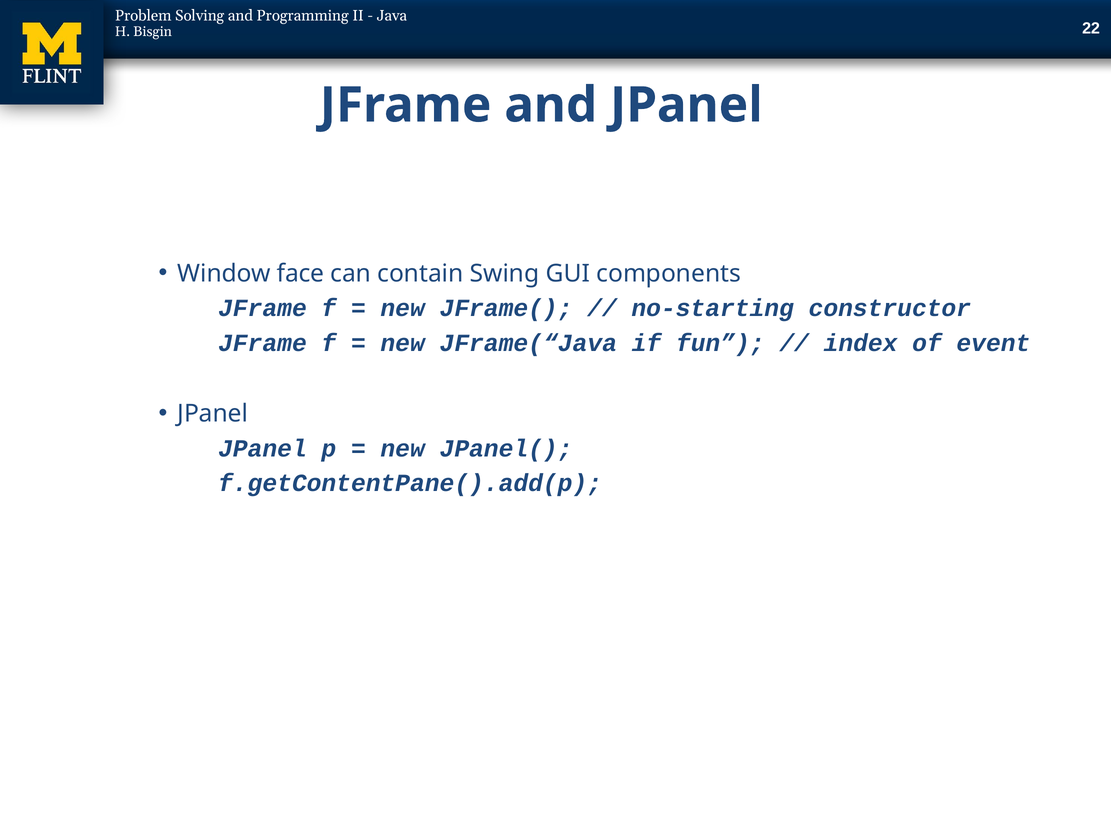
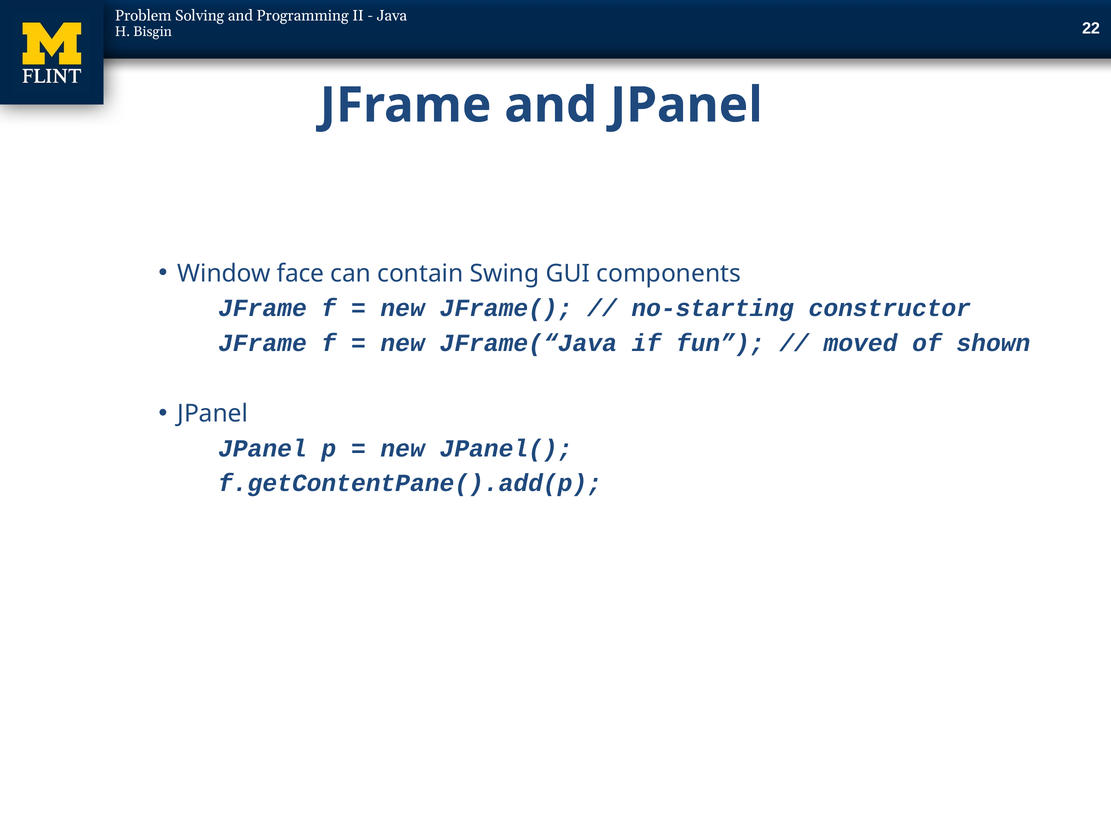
index: index -> moved
event: event -> shown
